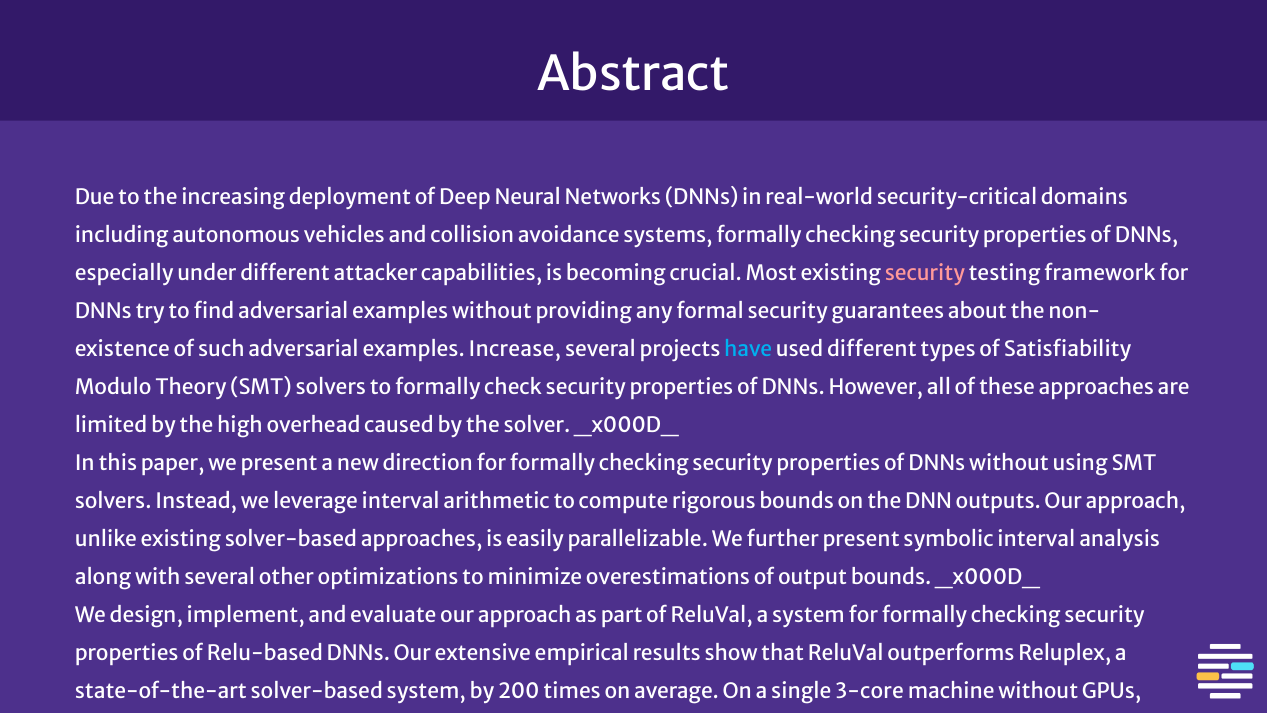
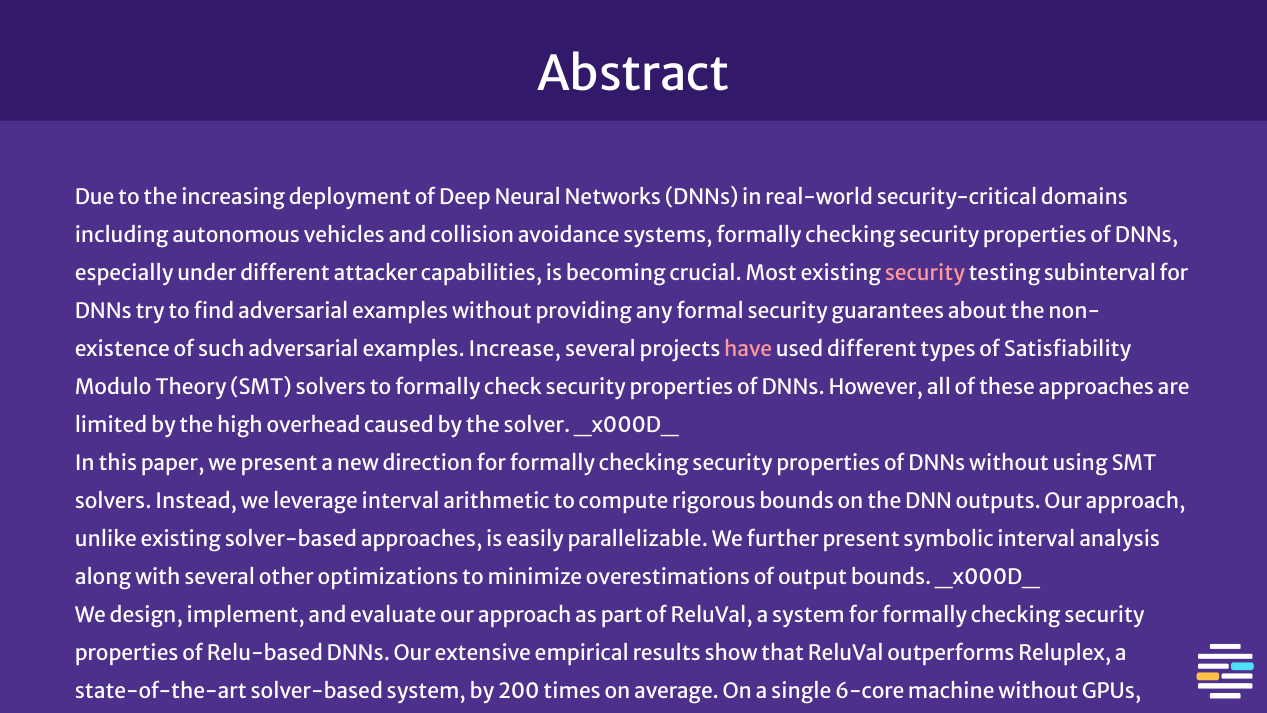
framework: framework -> subinterval
have colour: light blue -> pink
3-core: 3-core -> 6-core
